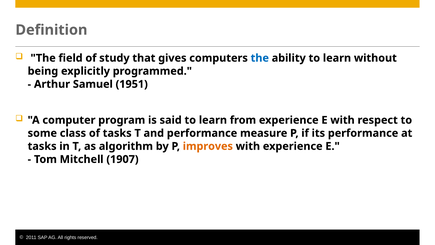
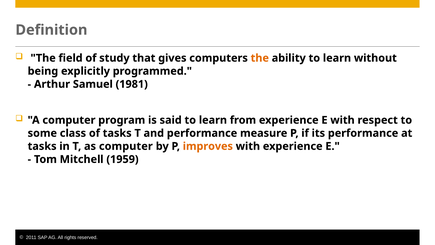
the at (260, 58) colour: blue -> orange
1951: 1951 -> 1981
as algorithm: algorithm -> computer
1907: 1907 -> 1959
